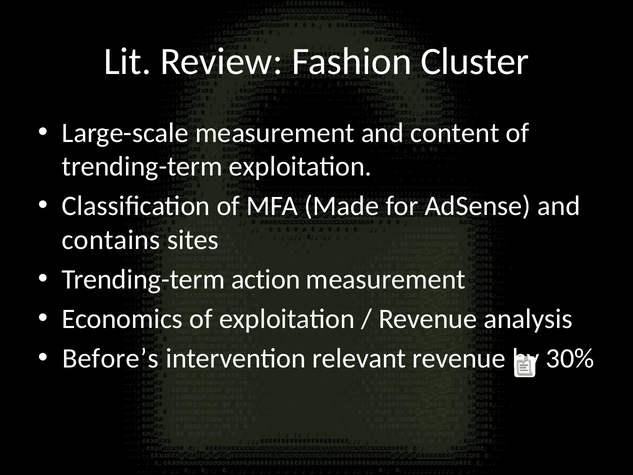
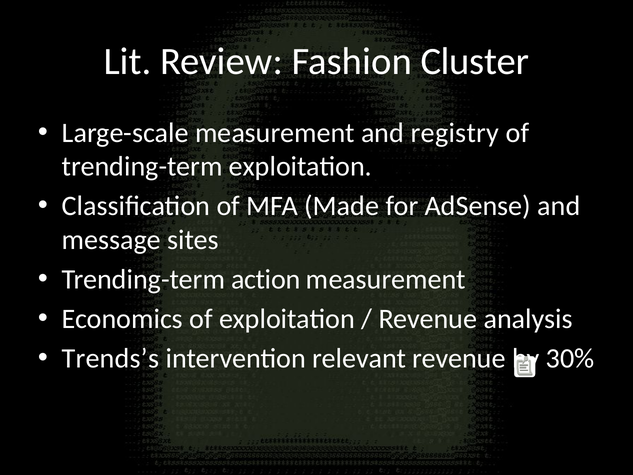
content: content -> registry
contains: contains -> message
Before’s: Before’s -> Trends’s
